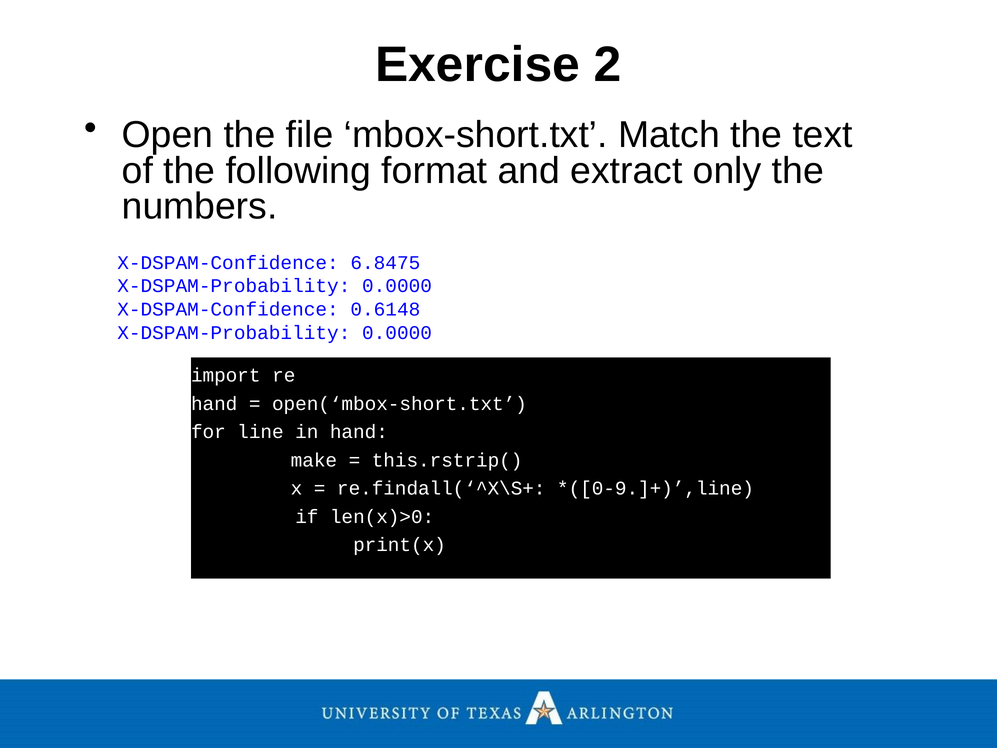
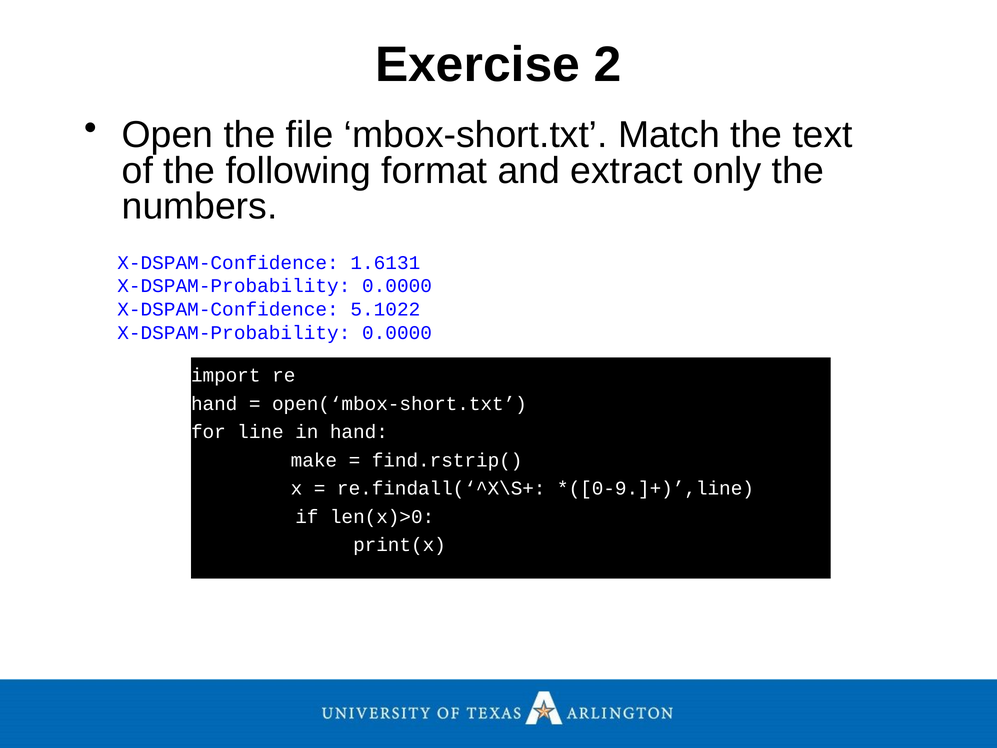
6.8475: 6.8475 -> 1.6131
0.6148: 0.6148 -> 5.1022
this.rstrip(: this.rstrip( -> find.rstrip(
